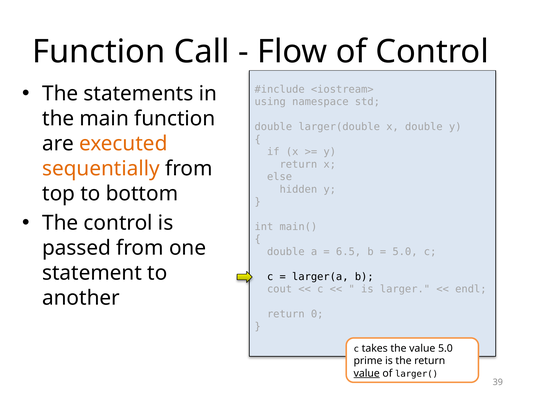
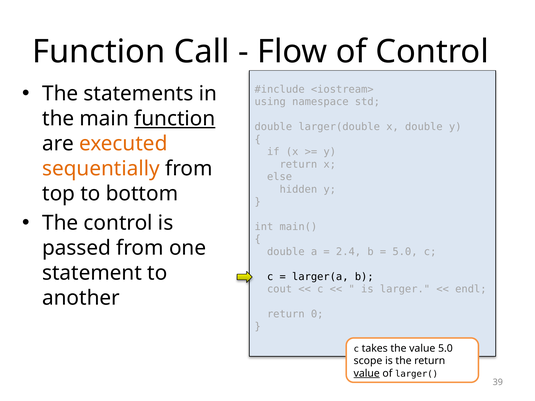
function at (175, 119) underline: none -> present
6.5: 6.5 -> 2.4
prime: prime -> scope
